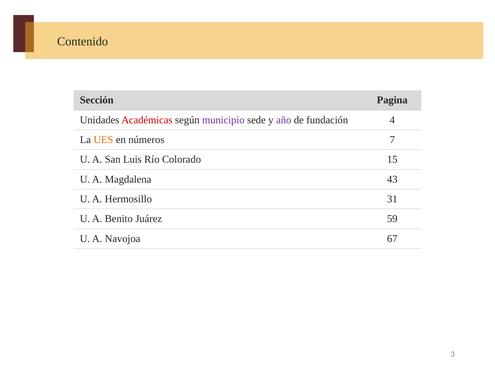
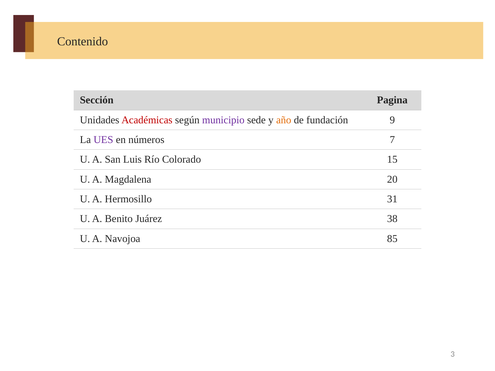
año colour: purple -> orange
4: 4 -> 9
UES colour: orange -> purple
43: 43 -> 20
59: 59 -> 38
67: 67 -> 85
